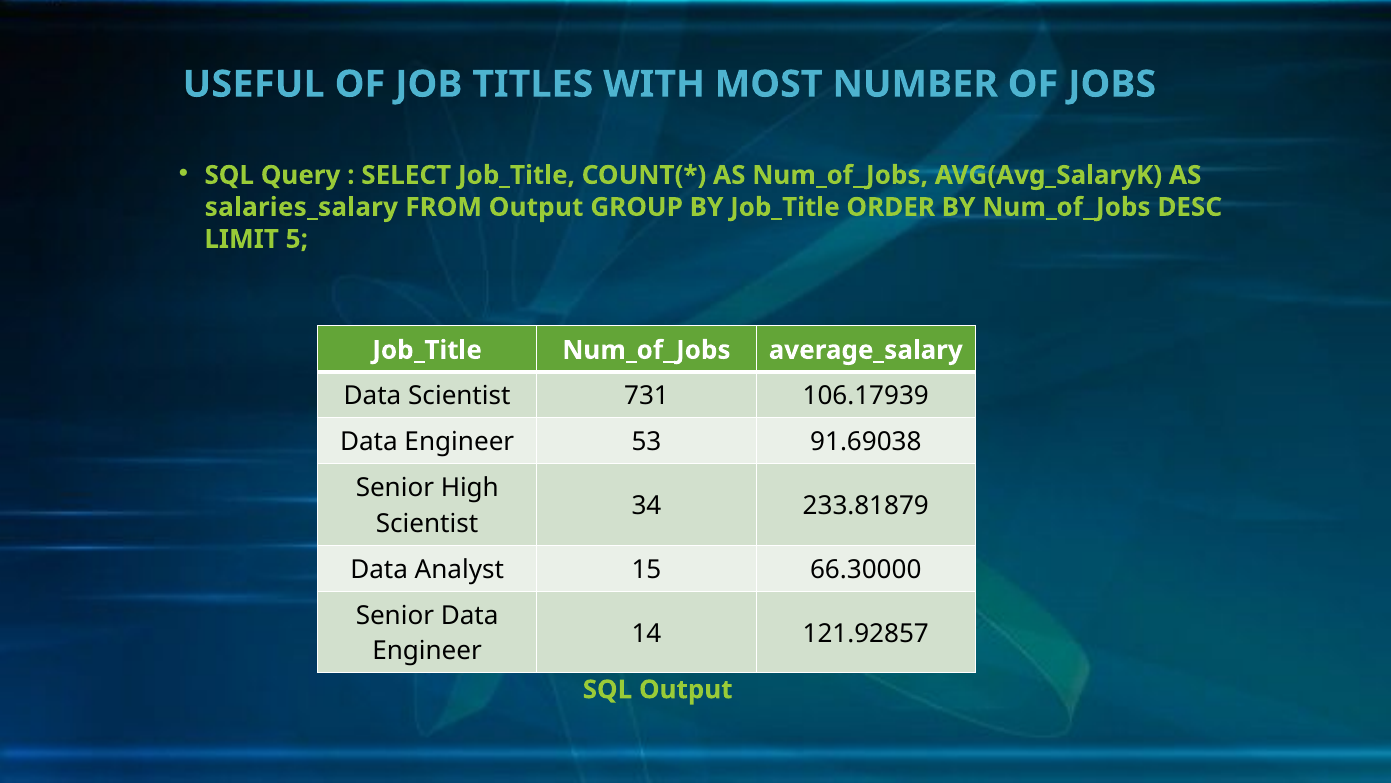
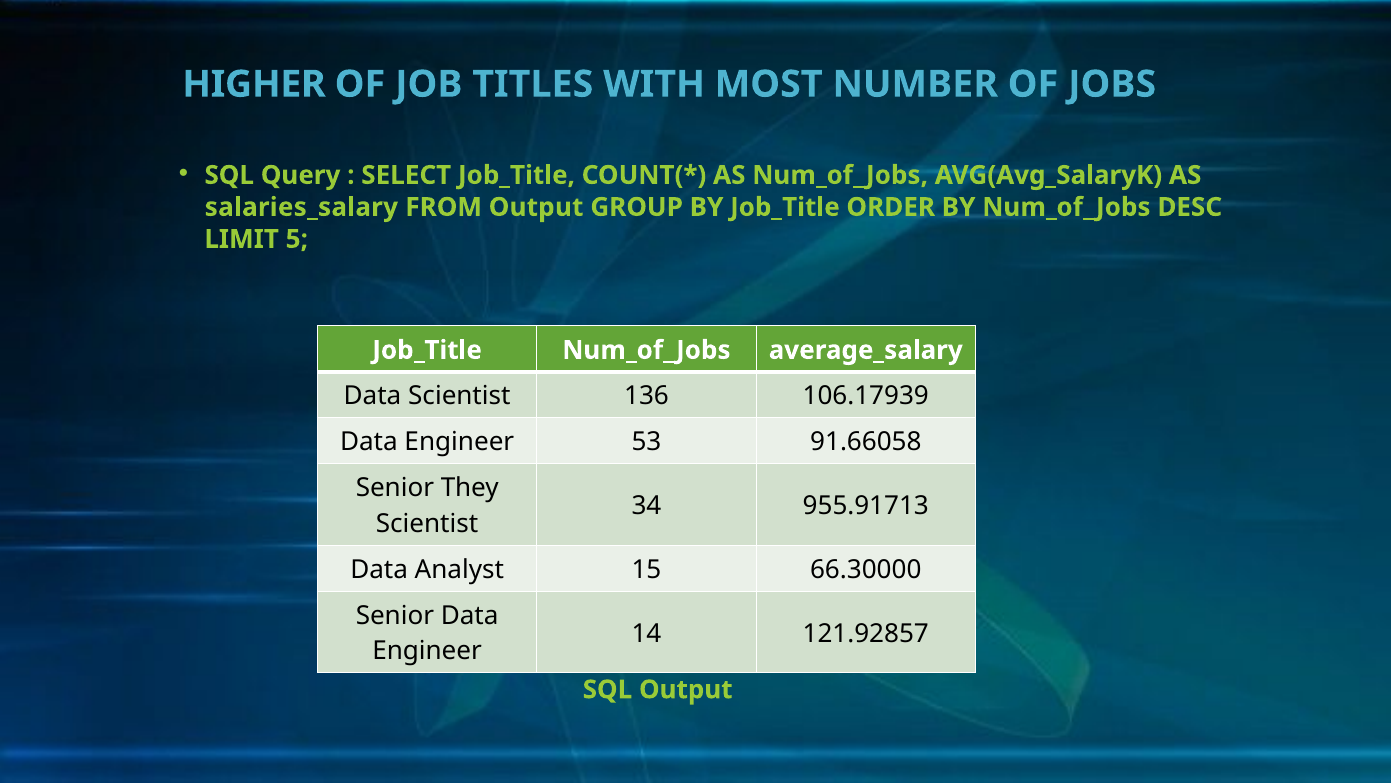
USEFUL: USEFUL -> HIGHER
731: 731 -> 136
91.69038: 91.69038 -> 91.66058
High: High -> They
233.81879: 233.81879 -> 955.91713
